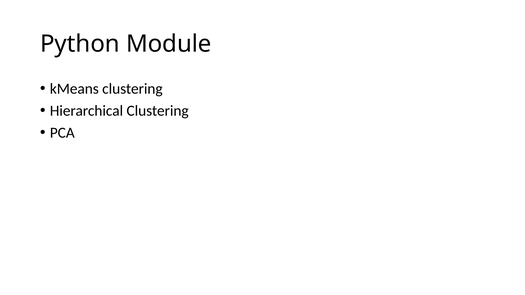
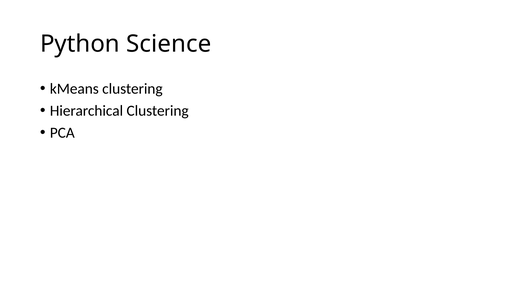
Module: Module -> Science
